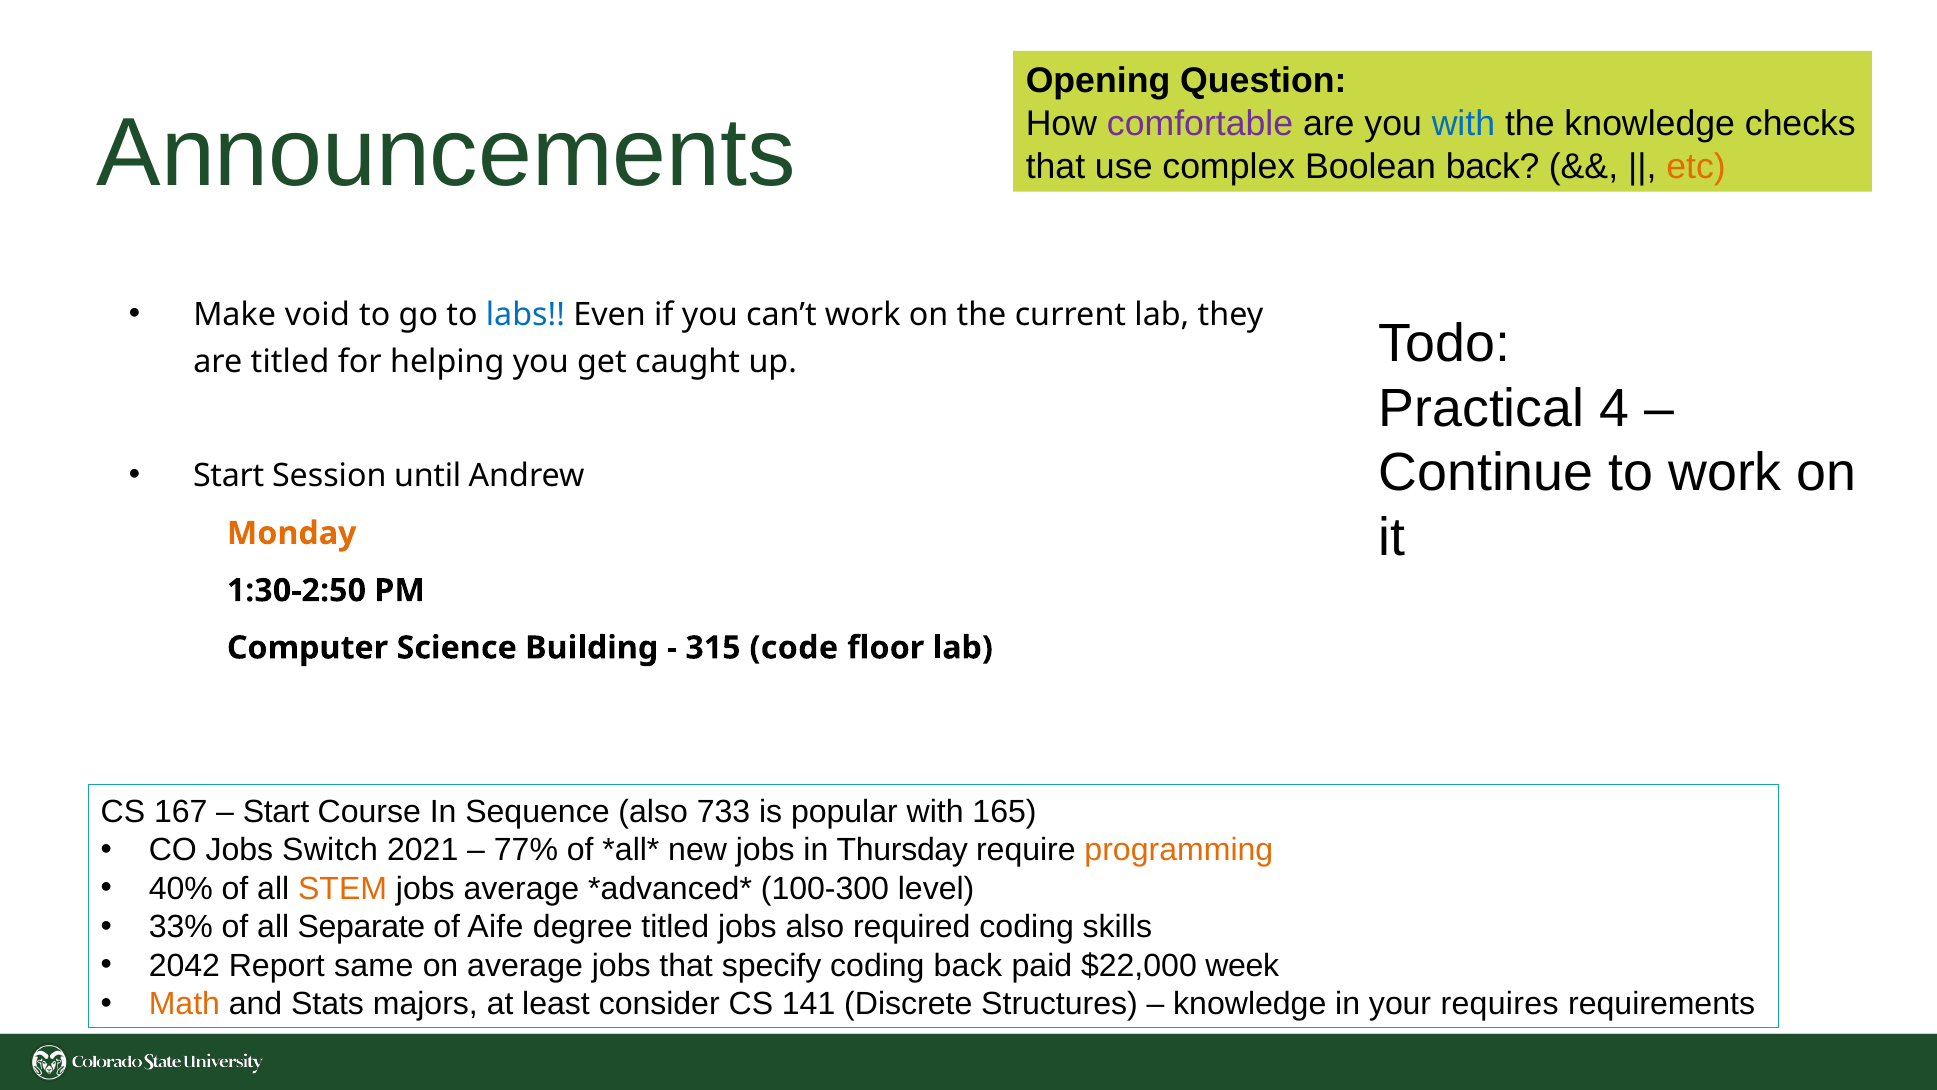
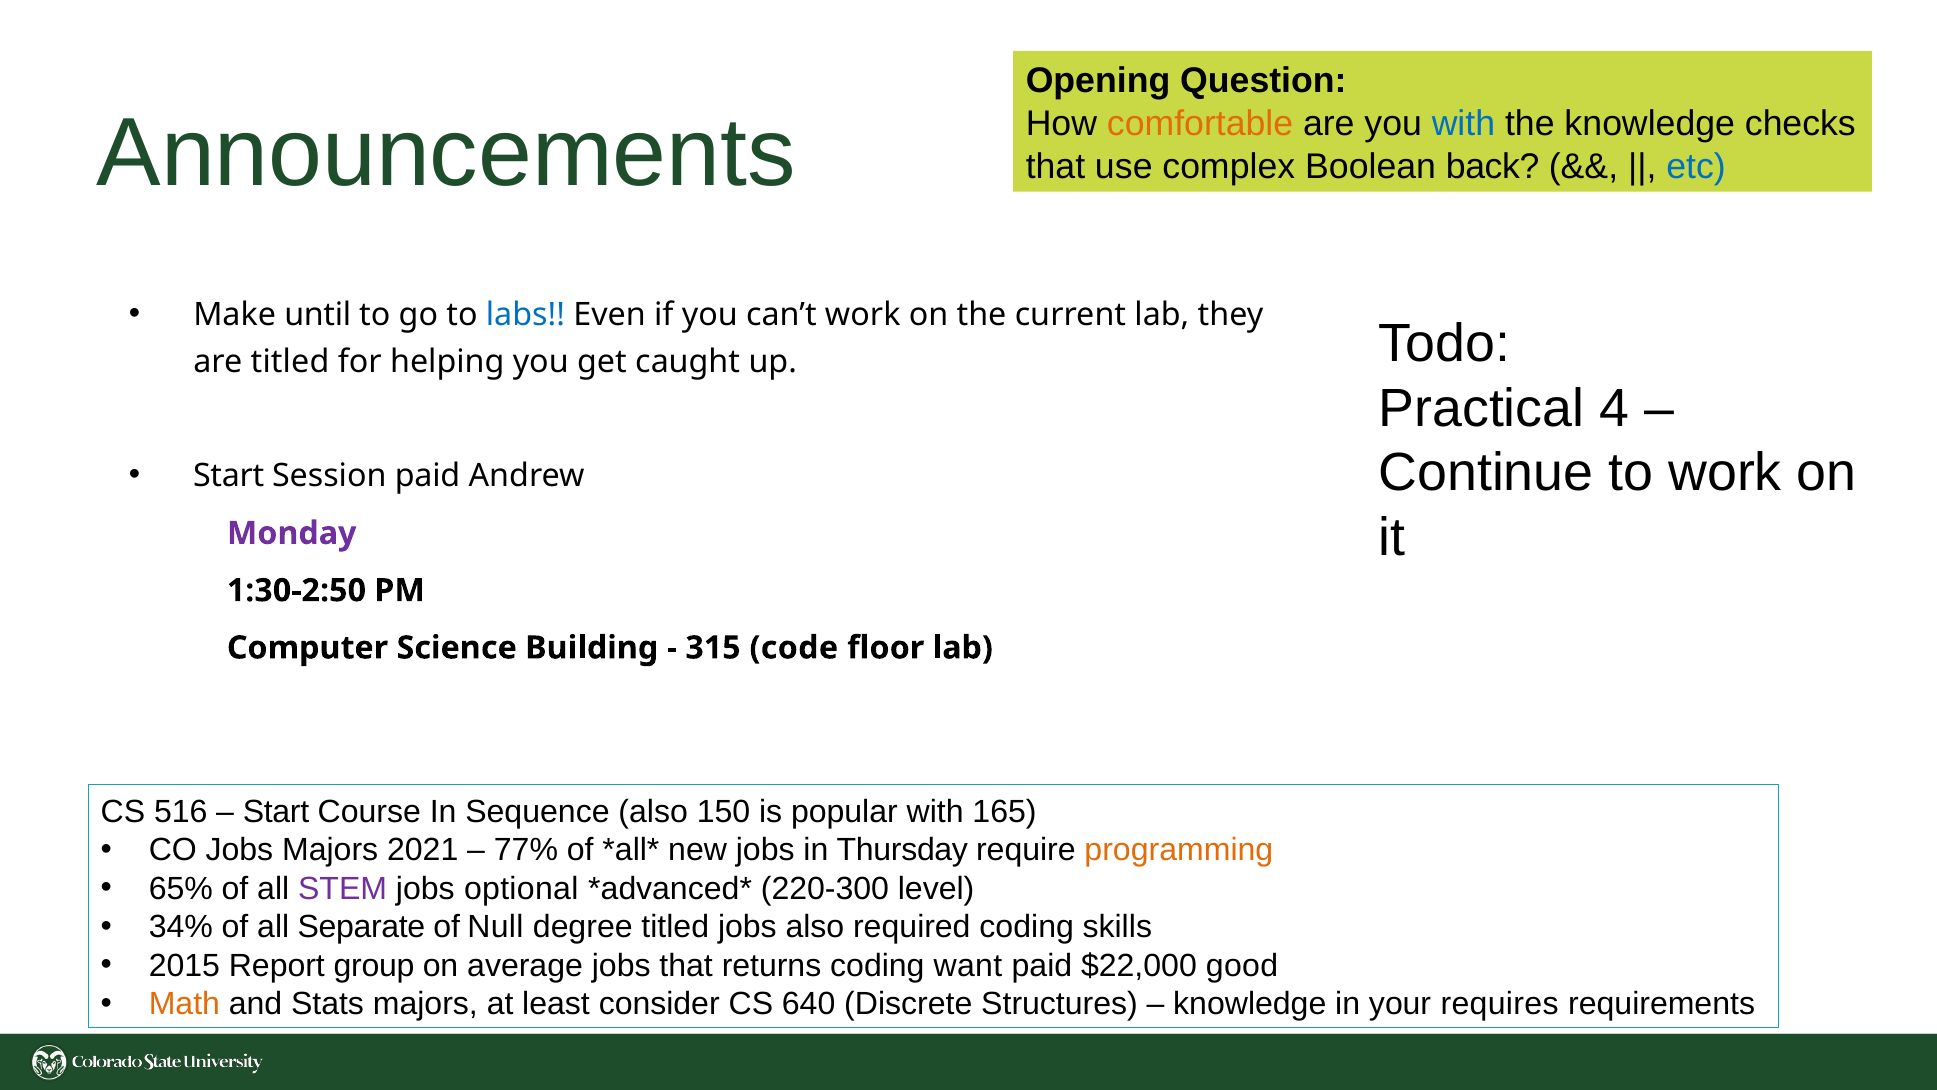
comfortable colour: purple -> orange
etc colour: orange -> blue
void: void -> until
Session until: until -> paid
Monday colour: orange -> purple
167: 167 -> 516
733: 733 -> 150
Jobs Switch: Switch -> Majors
40%: 40% -> 65%
STEM colour: orange -> purple
jobs average: average -> optional
100-300: 100-300 -> 220-300
33%: 33% -> 34%
Aife: Aife -> Null
2042: 2042 -> 2015
same: same -> group
specify: specify -> returns
coding back: back -> want
week: week -> good
141: 141 -> 640
